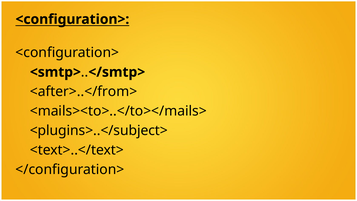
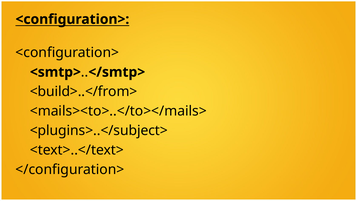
<after>..</from>: <after>..</from> -> <build>..</from>
